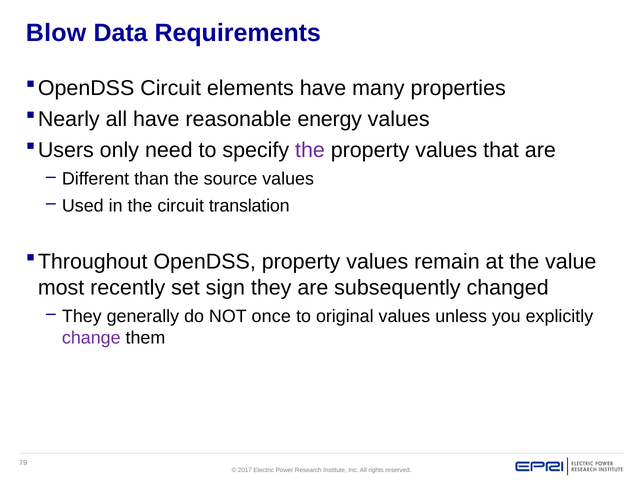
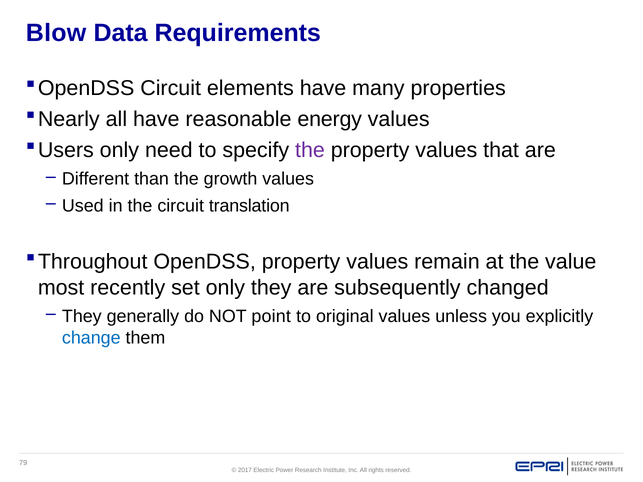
source: source -> growth
set sign: sign -> only
once: once -> point
change colour: purple -> blue
